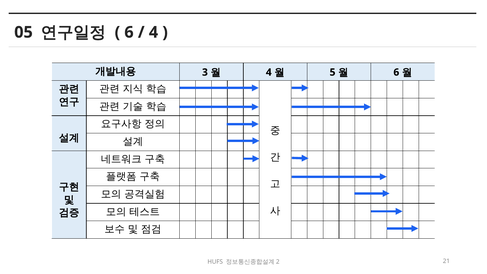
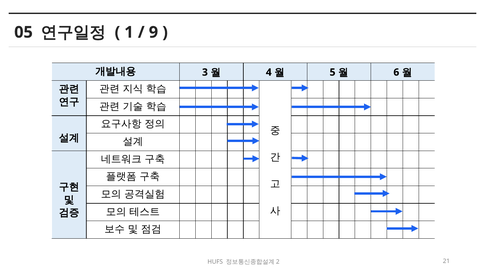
6 at (129, 32): 6 -> 1
4 at (153, 32): 4 -> 9
